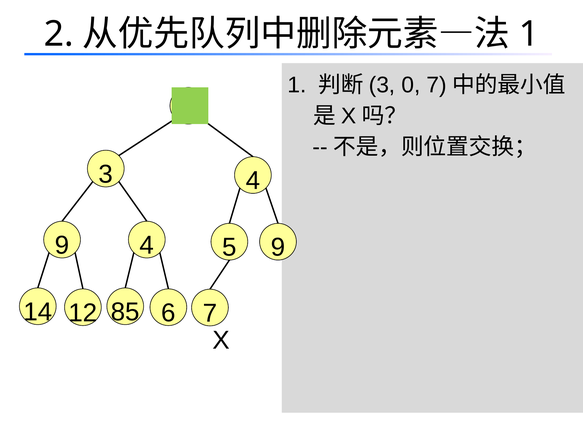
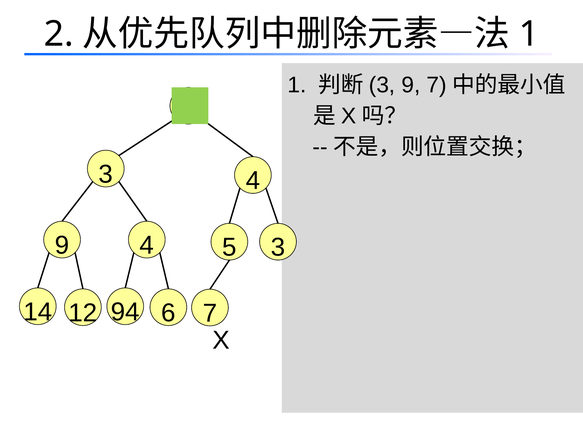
3 0: 0 -> 9
9 9: 9 -> 3
85: 85 -> 94
